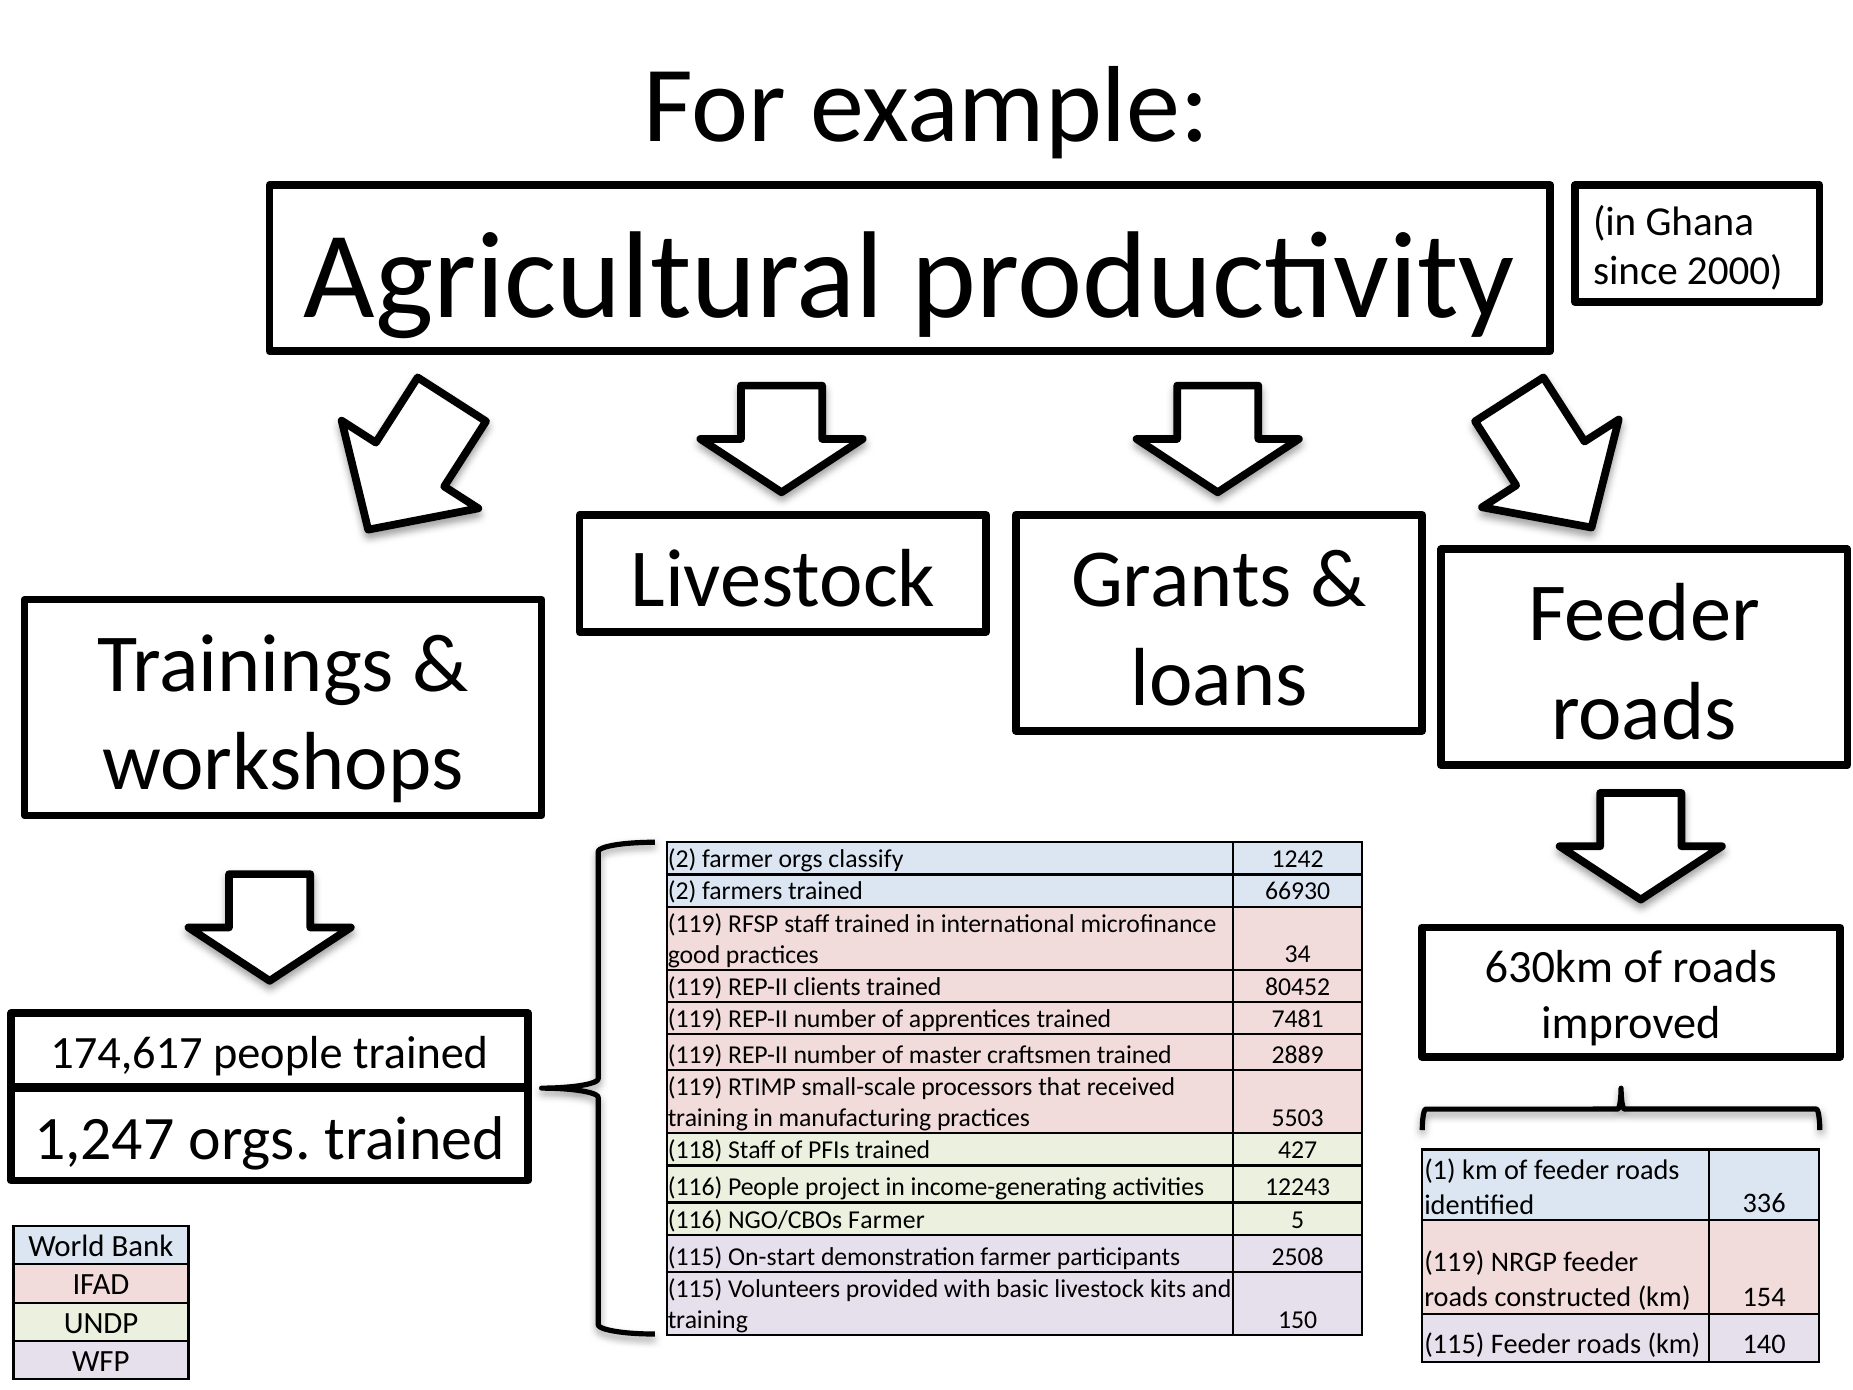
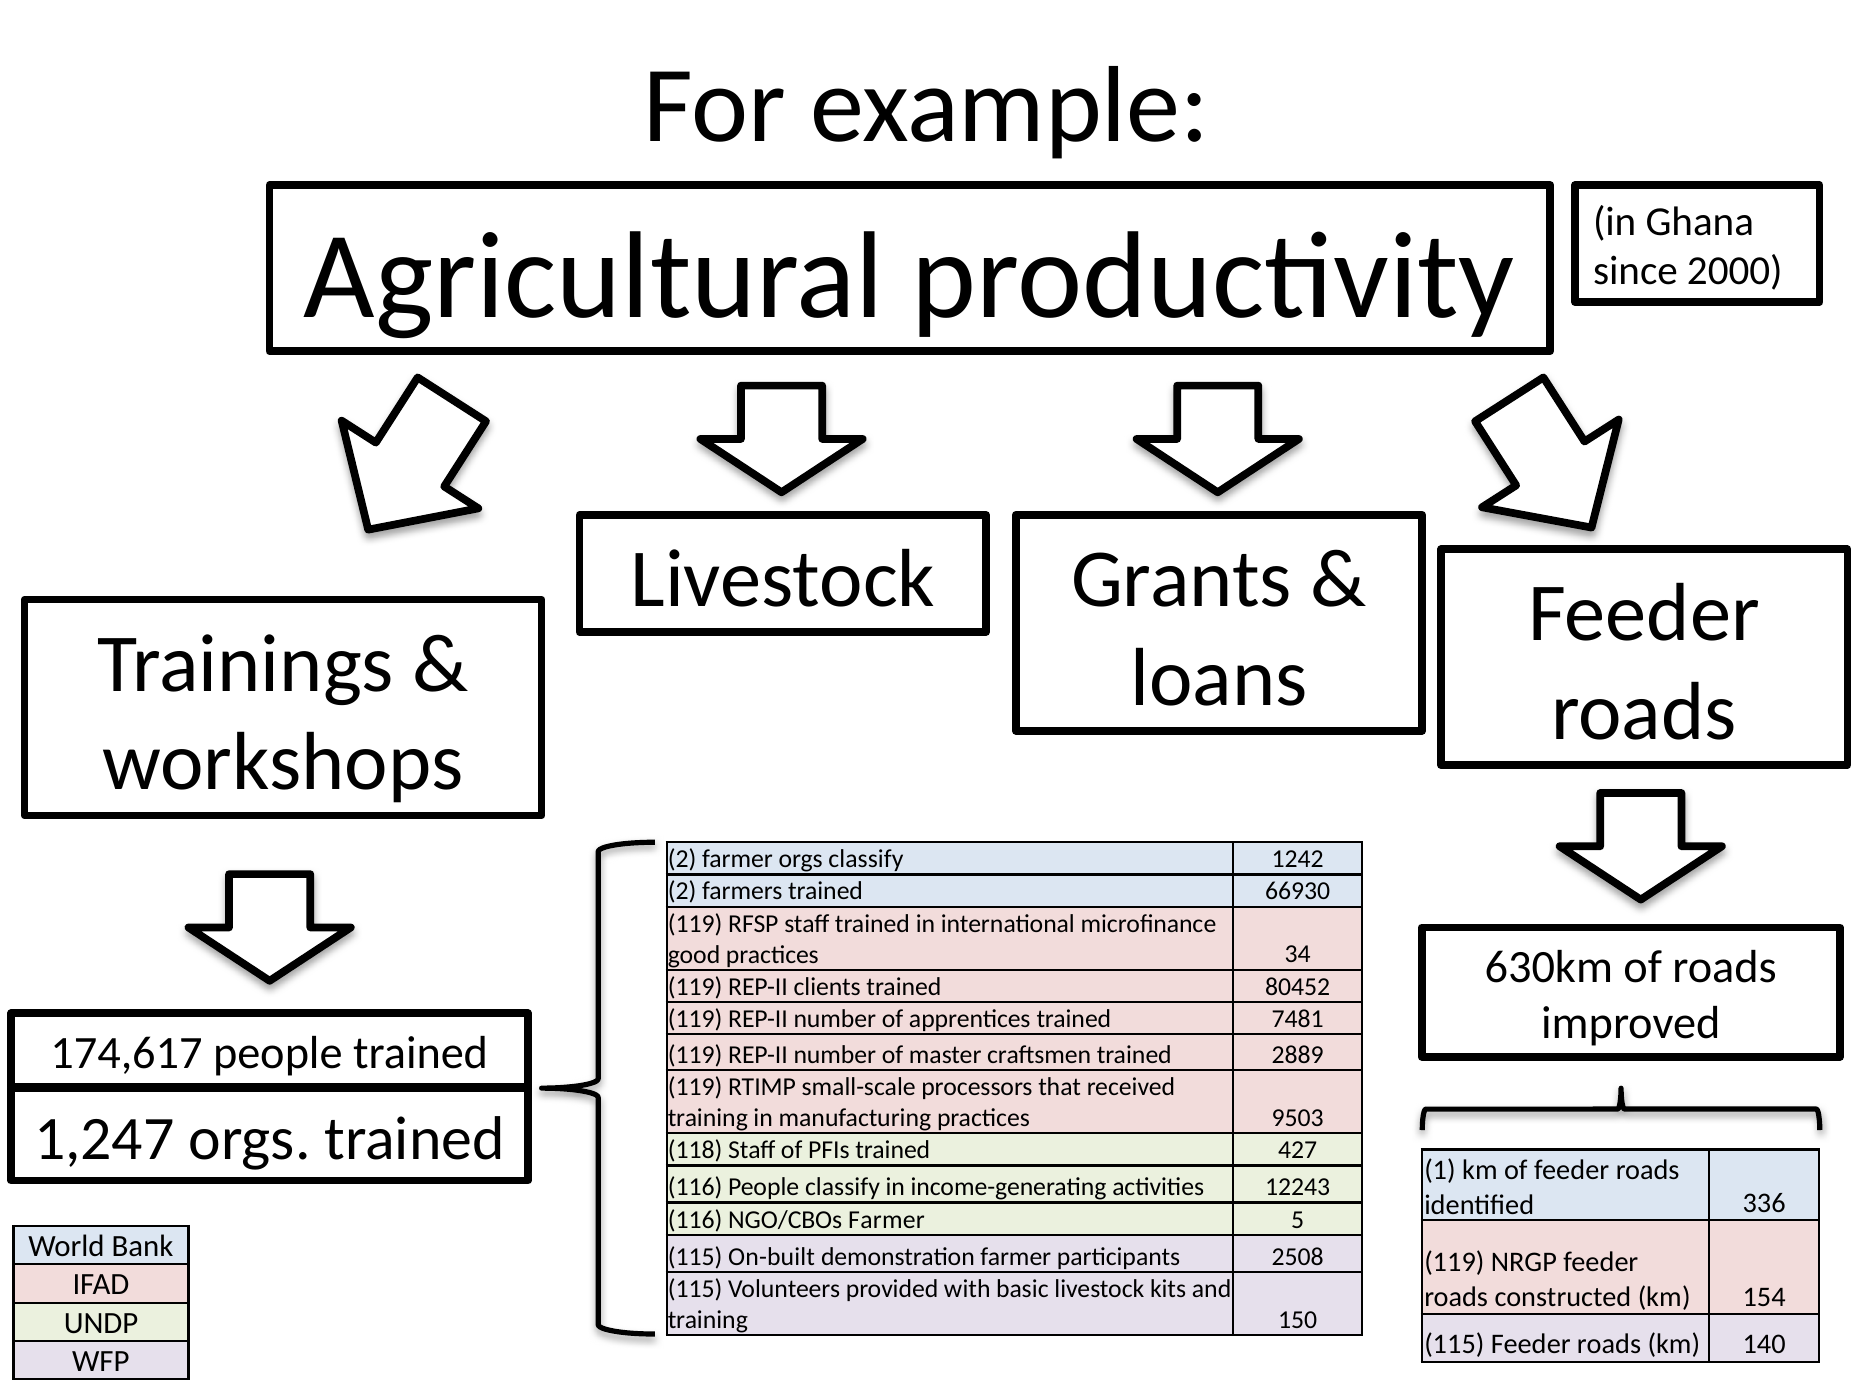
5503: 5503 -> 9503
People project: project -> classify
On-start: On-start -> On-built
